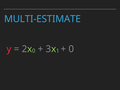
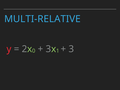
MULTI-ESTIMATE: MULTI-ESTIMATE -> MULTI-RELATIVE
0 at (71, 49): 0 -> 3
